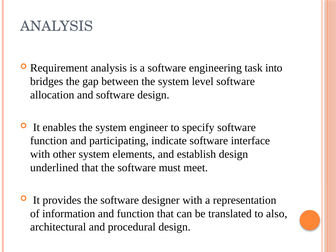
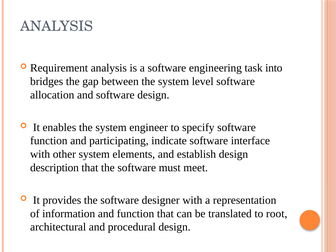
underlined: underlined -> description
also: also -> root
